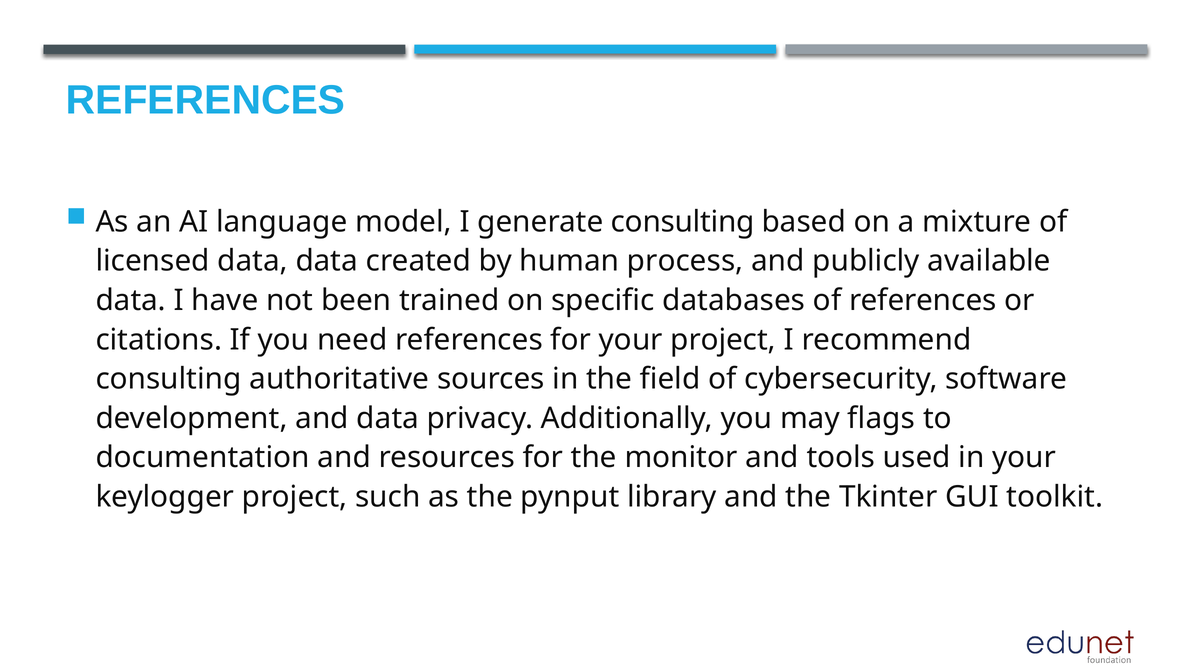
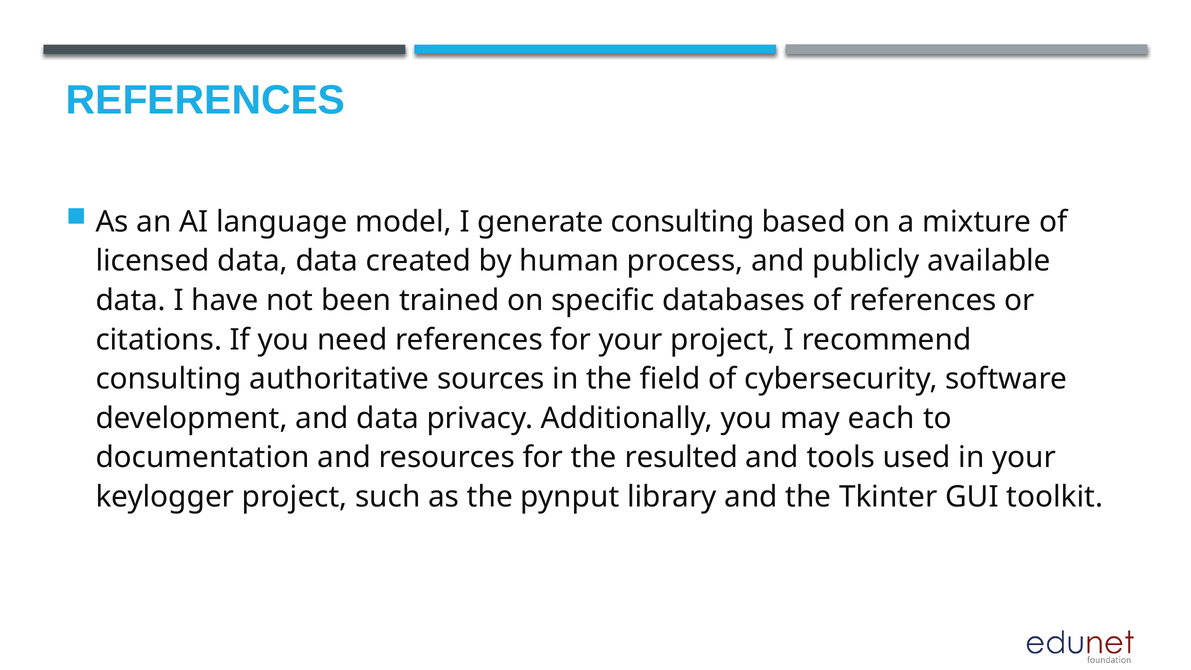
flags: flags -> each
monitor: monitor -> resulted
